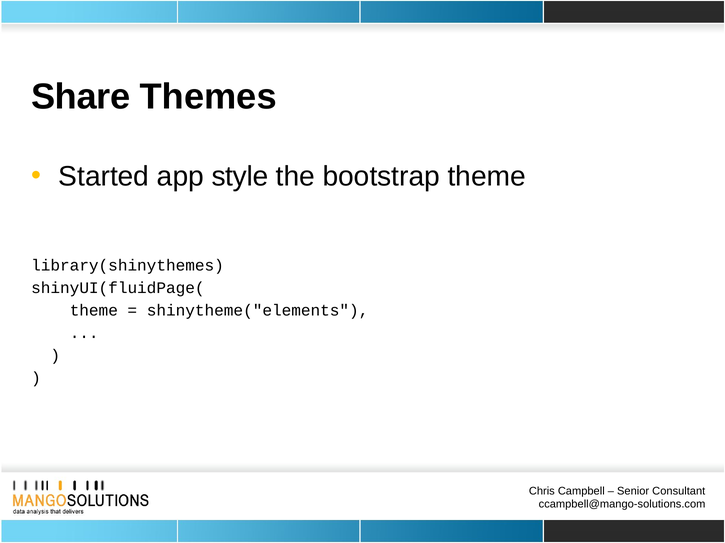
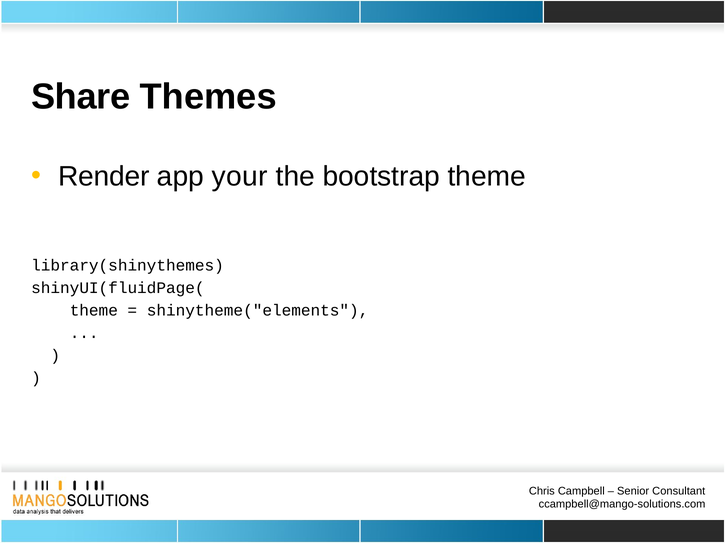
Started: Started -> Render
style: style -> your
